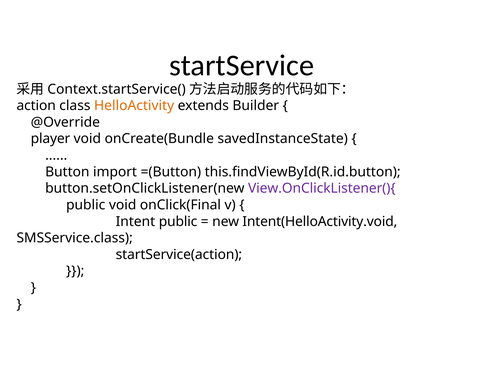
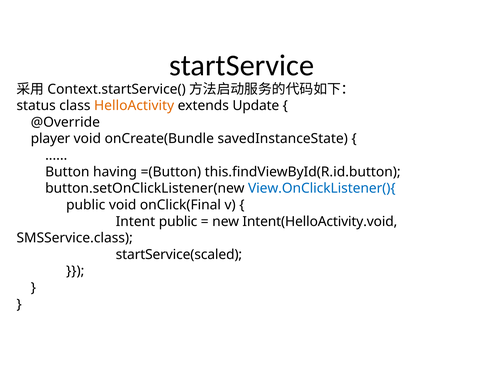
action: action -> status
Builder: Builder -> Update
import: import -> having
View.OnClickListener(){ colour: purple -> blue
startService(action: startService(action -> startService(scaled
